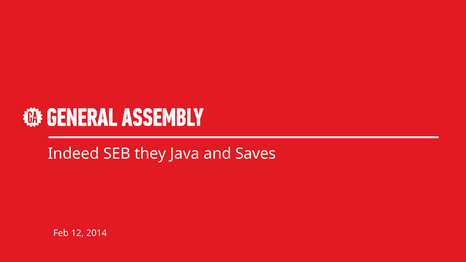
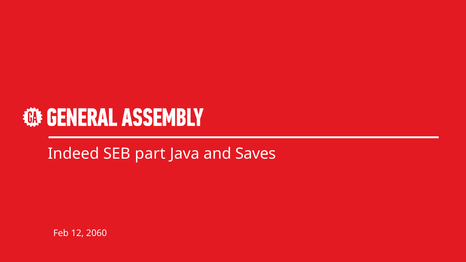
they: they -> part
2014: 2014 -> 2060
